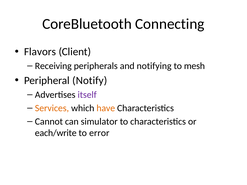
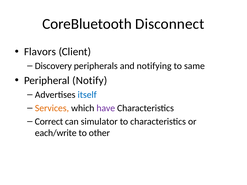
Connecting: Connecting -> Disconnect
Receiving: Receiving -> Discovery
mesh: mesh -> same
itself colour: purple -> blue
have colour: orange -> purple
Cannot: Cannot -> Correct
error: error -> other
